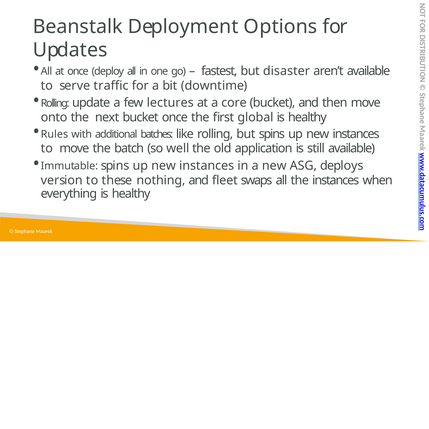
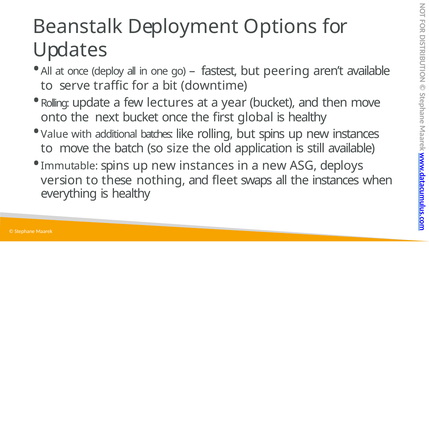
disaster: disaster -> peering
core: core -> year
Rules: Rules -> Value
well: well -> size
